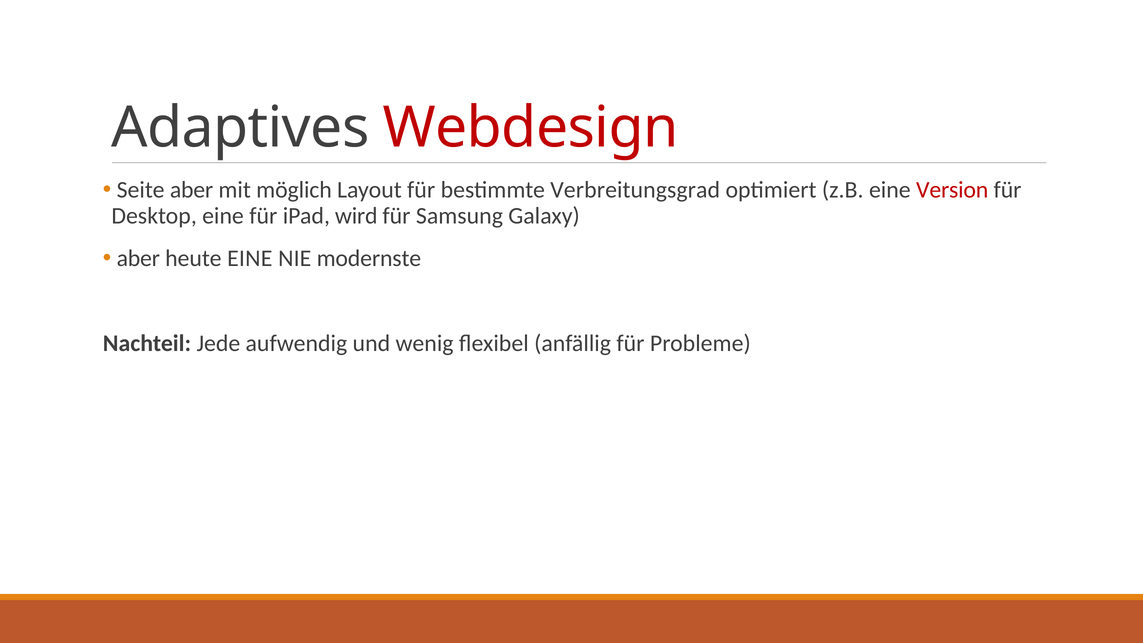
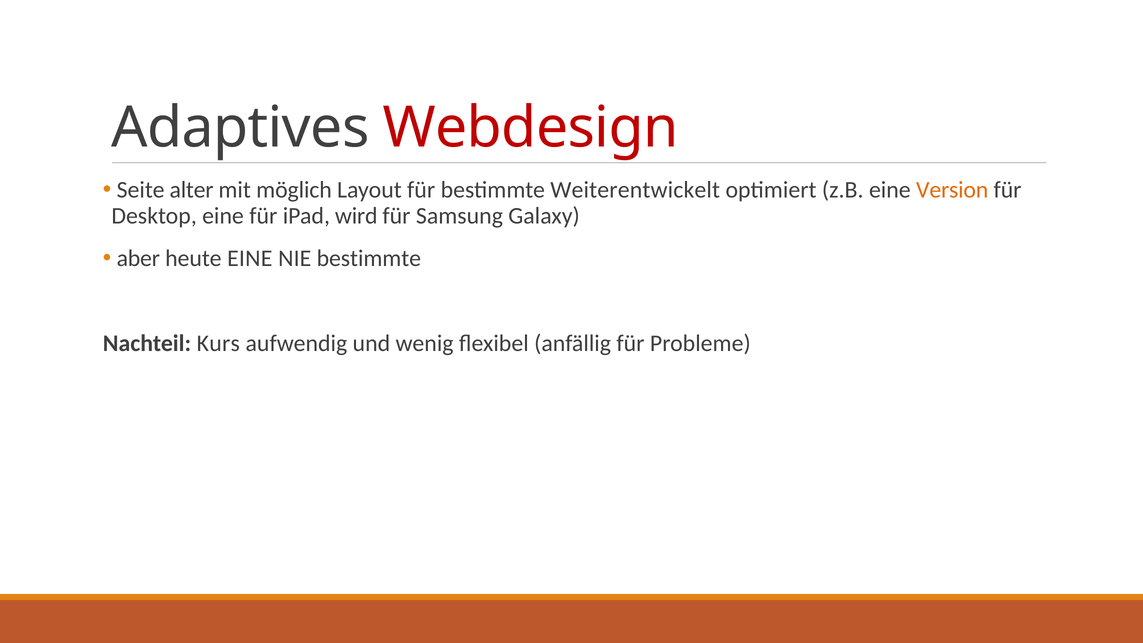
Seite aber: aber -> alter
Verbreitungsgrad: Verbreitungsgrad -> Weiterentwickelt
Version colour: red -> orange
NIE modernste: modernste -> bestimmte
Jede: Jede -> Kurs
